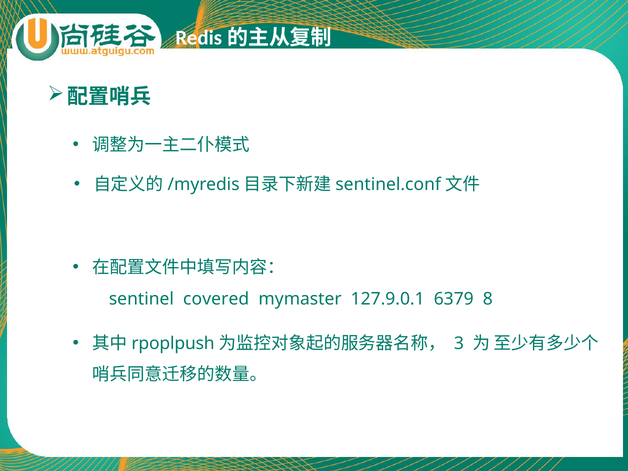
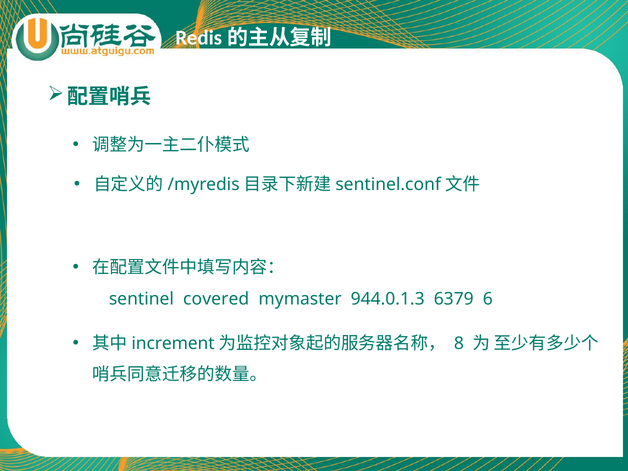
127.9.0.1: 127.9.0.1 -> 944.0.1.3
8: 8 -> 6
rpoplpush: rpoplpush -> increment
3: 3 -> 8
